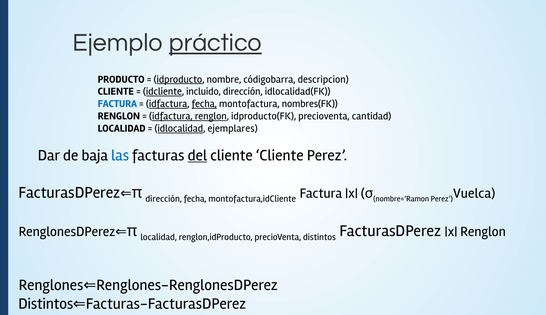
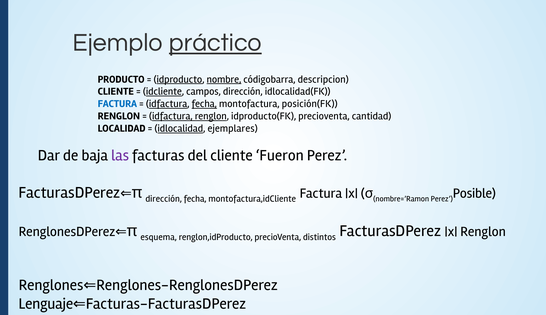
nombre underline: none -> present
incluido: incluido -> campos
nombres(FK: nombres(FK -> posición(FK
las colour: blue -> purple
del underline: present -> none
cliente Cliente: Cliente -> Fueron
Vuelca: Vuelca -> Posible
RenglonesDPerez⇐π localidad: localidad -> esquema
Distintos at (46, 304): Distintos -> Lenguaje
